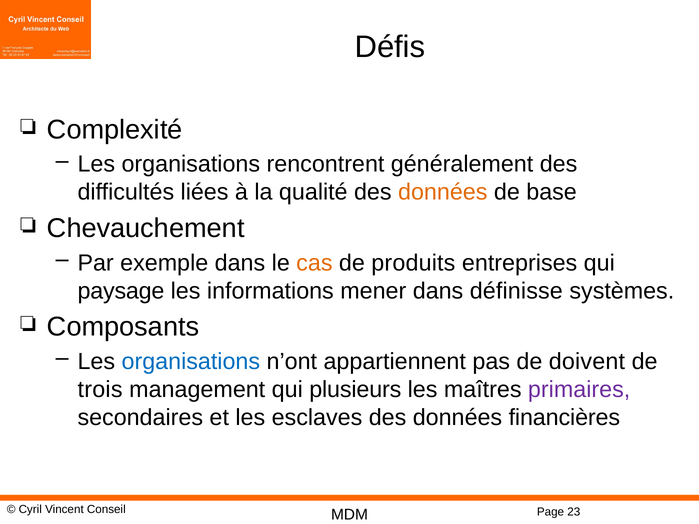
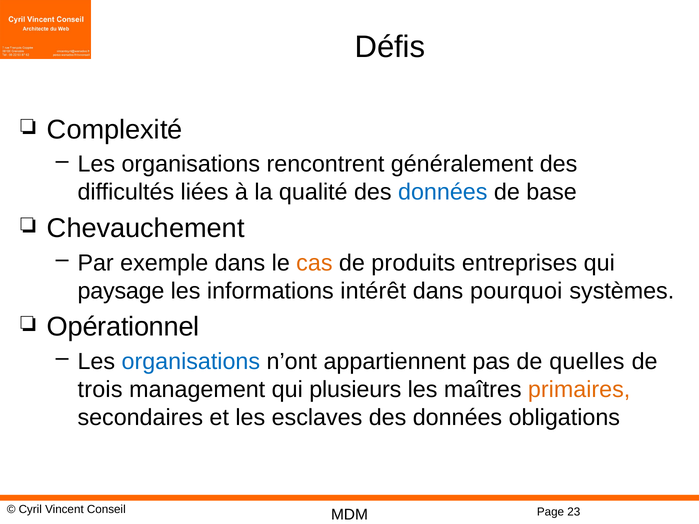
données at (443, 192) colour: orange -> blue
mener: mener -> intérêt
définisse: définisse -> pourquoi
Composants: Composants -> Opérationnel
doivent: doivent -> quelles
primaires colour: purple -> orange
financières: financières -> obligations
